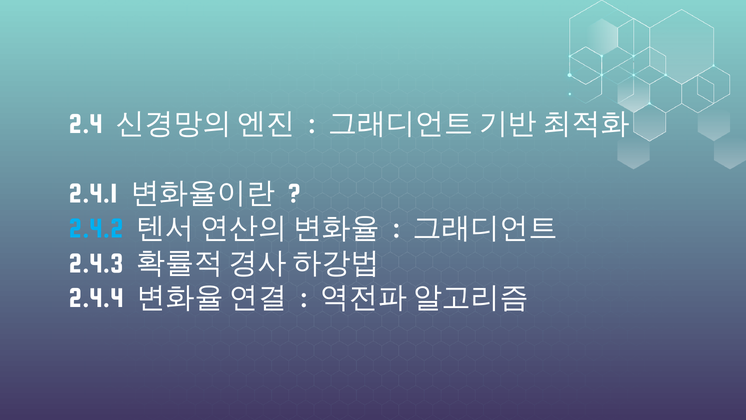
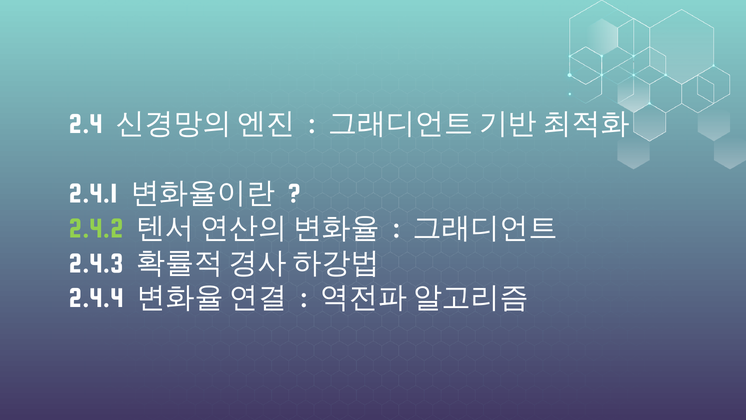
2.4.2 colour: light blue -> light green
